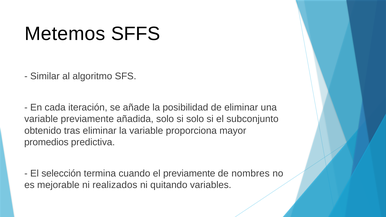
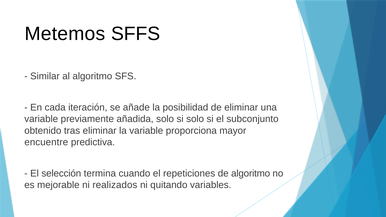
promedios: promedios -> encuentre
el previamente: previamente -> repeticiones
de nombres: nombres -> algoritmo
